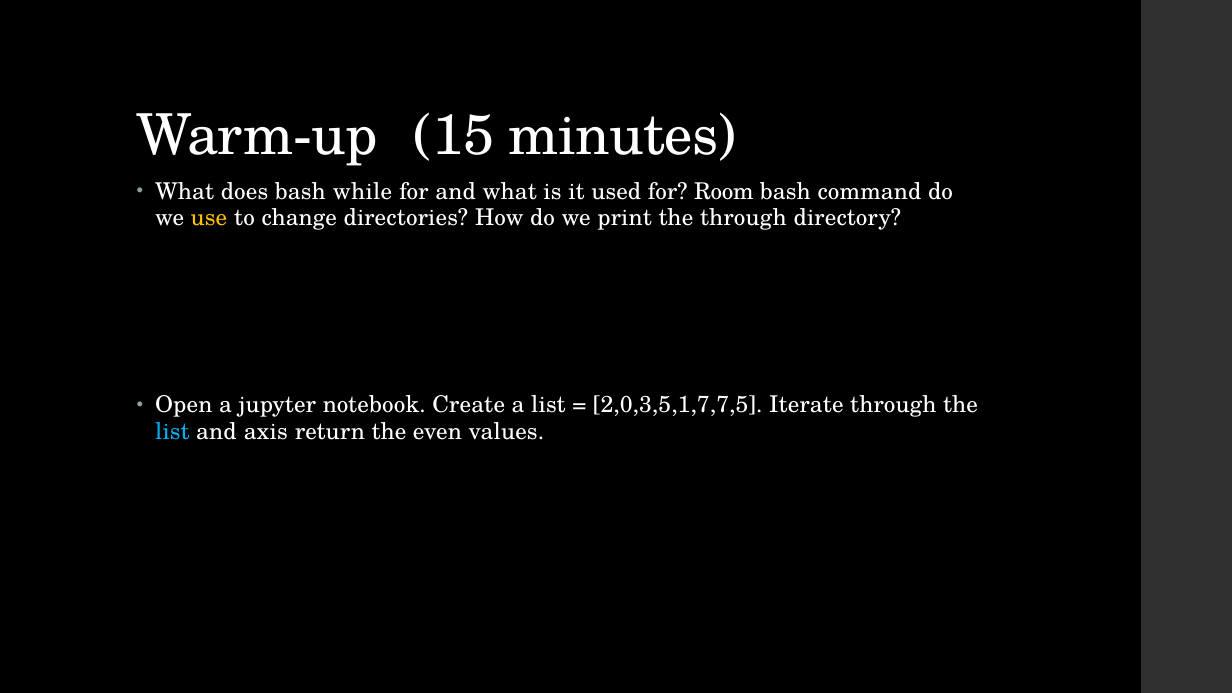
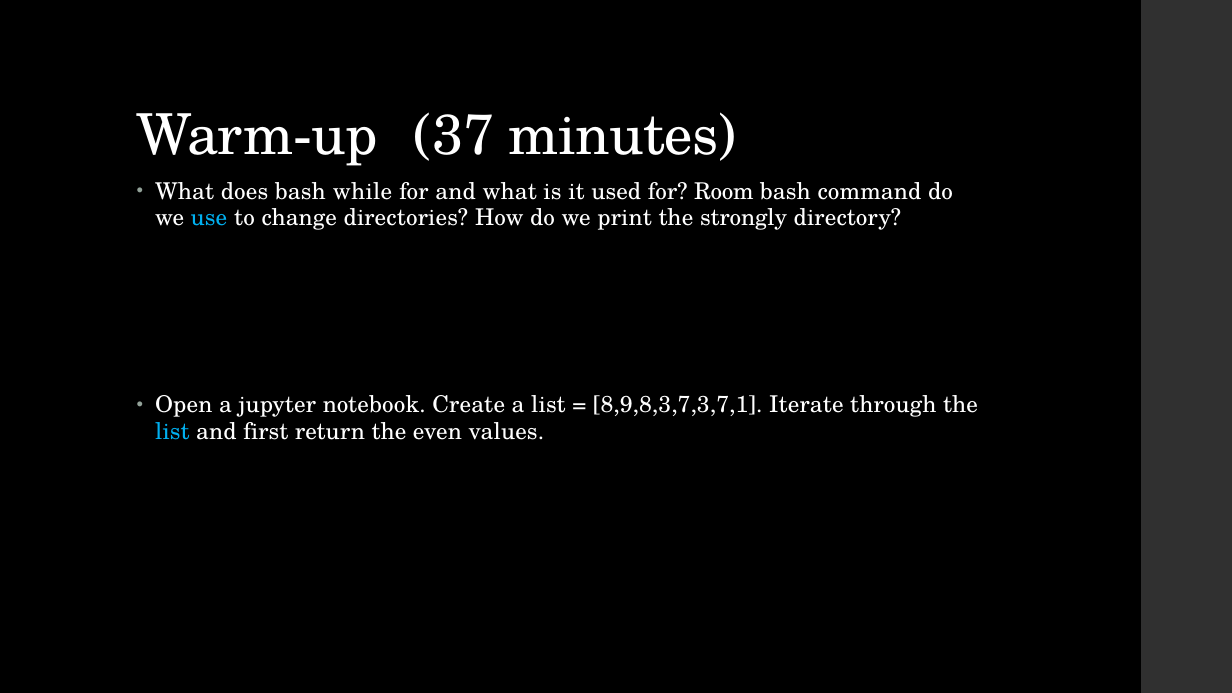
15: 15 -> 37
use colour: yellow -> light blue
the through: through -> strongly
2,0,3,5,1,7,7,5: 2,0,3,5,1,7,7,5 -> 8,9,8,3,7,3,7,1
axis: axis -> first
